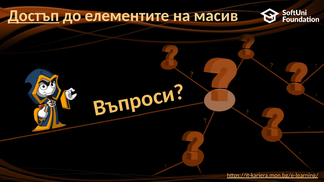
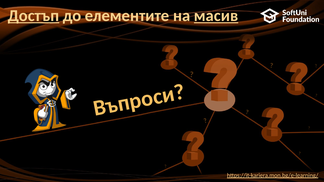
масив underline: none -> present
